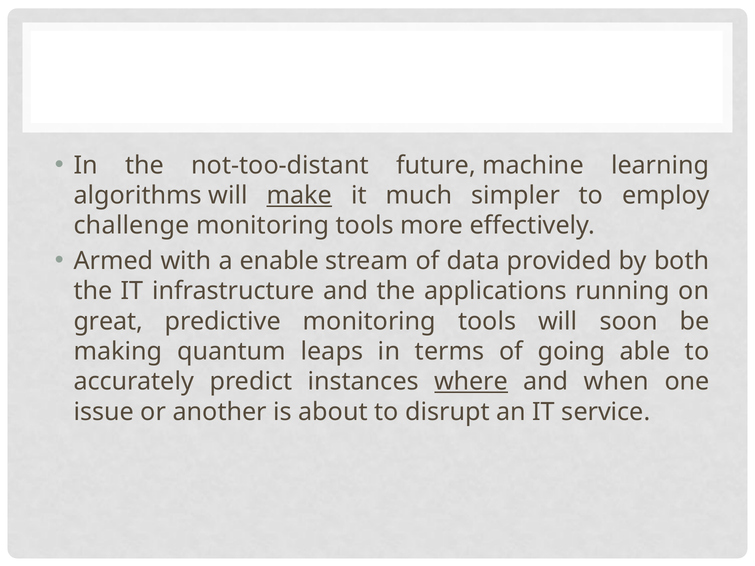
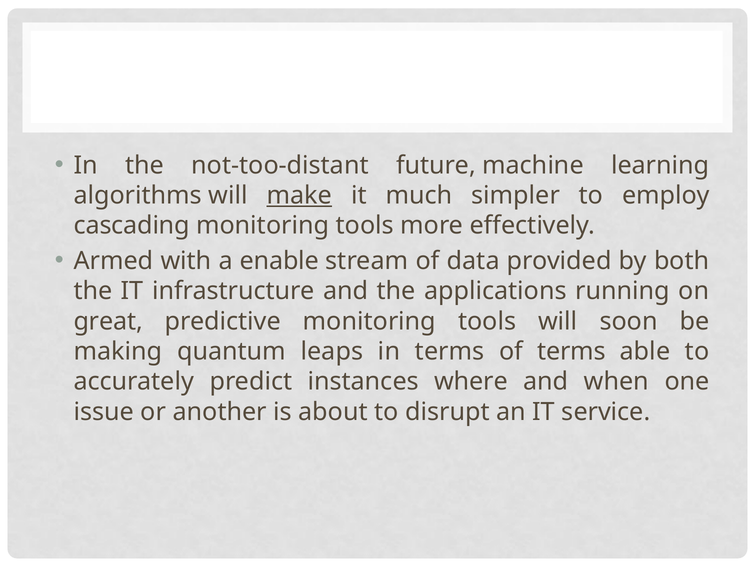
challenge: challenge -> cascading
of going: going -> terms
where underline: present -> none
